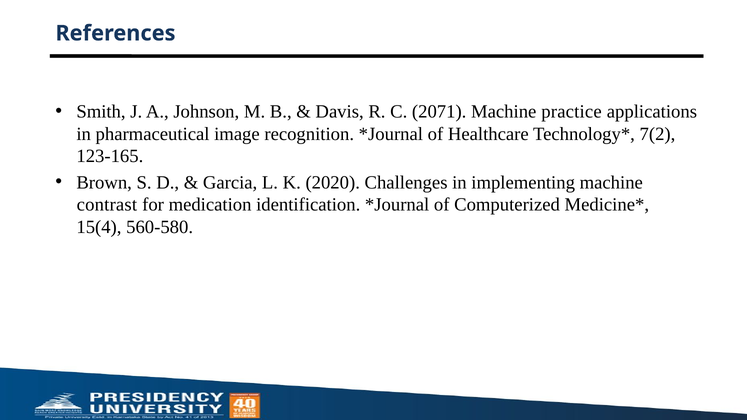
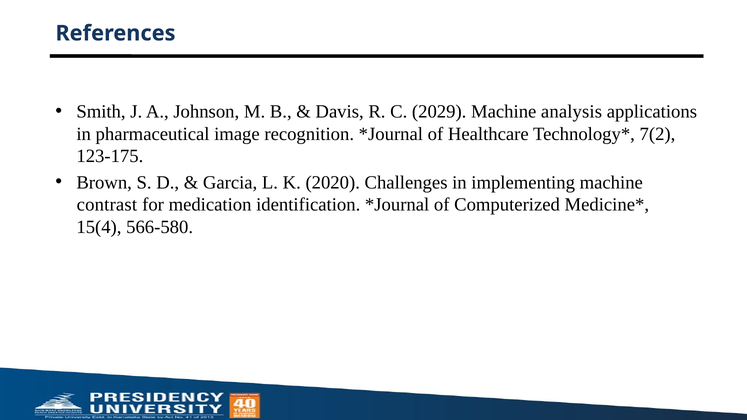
2071: 2071 -> 2029
practice: practice -> analysis
123-165: 123-165 -> 123-175
560-580: 560-580 -> 566-580
